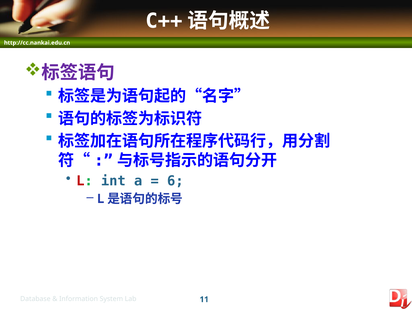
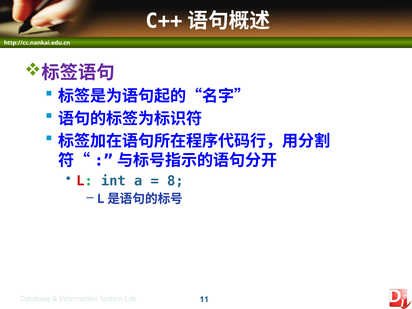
6: 6 -> 8
